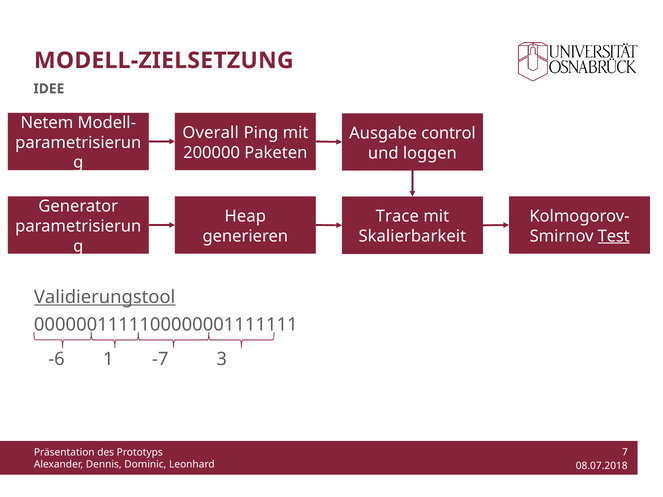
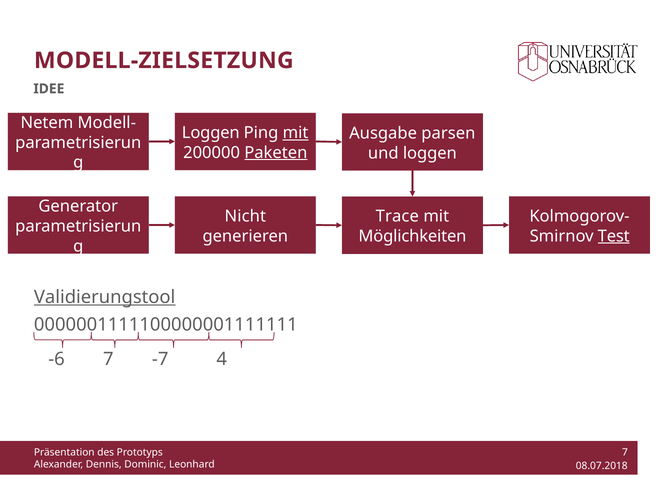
Overall at (211, 133): Overall -> Loggen
mit at (296, 133) underline: none -> present
control: control -> parsen
Paketen underline: none -> present
Heap: Heap -> Nicht
Skalierbarkeit: Skalierbarkeit -> Möglichkeiten
-6 1: 1 -> 7
3: 3 -> 4
